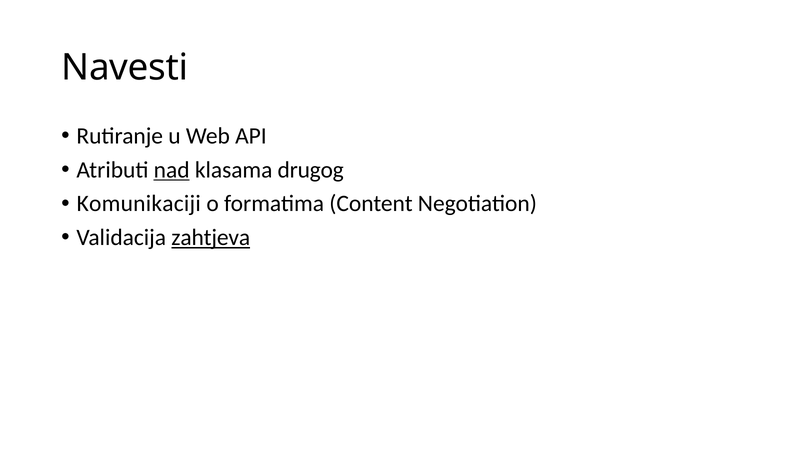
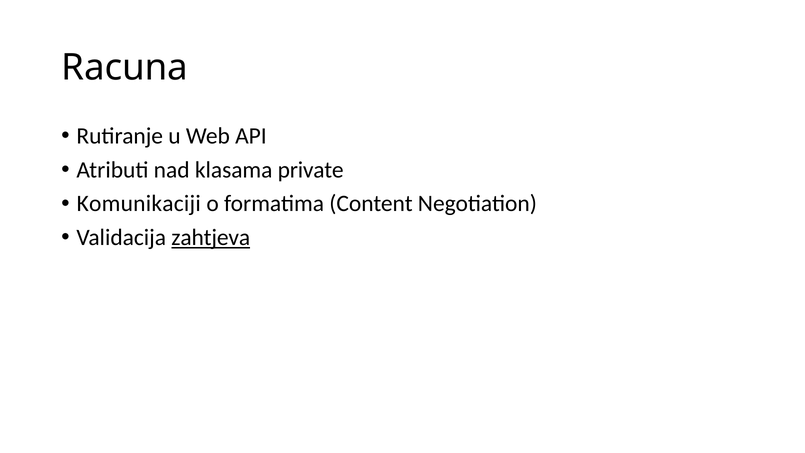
Navesti: Navesti -> Racuna
nad underline: present -> none
drugog: drugog -> private
